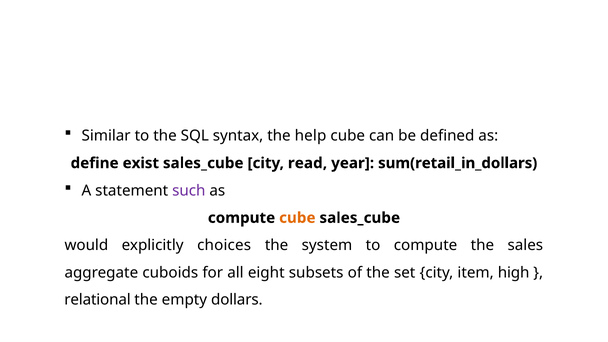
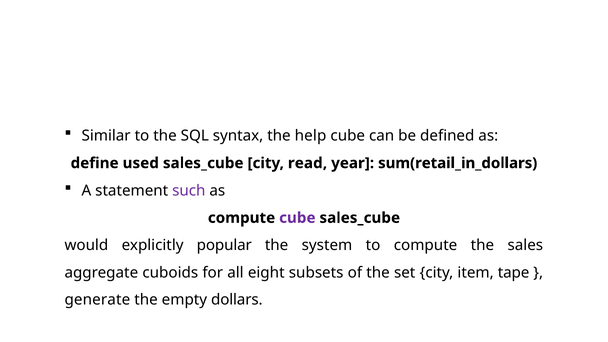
exist: exist -> used
cube at (297, 218) colour: orange -> purple
choices: choices -> popular
high: high -> tape
relational: relational -> generate
